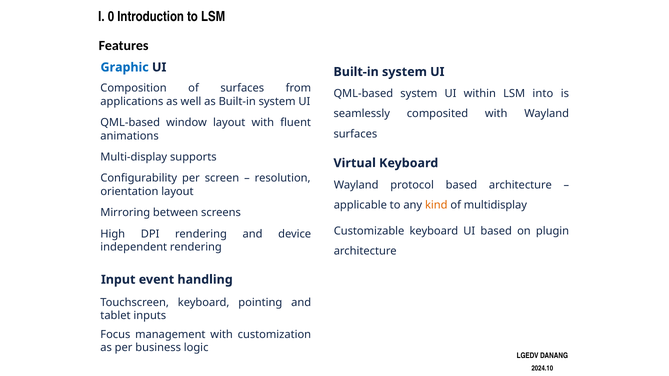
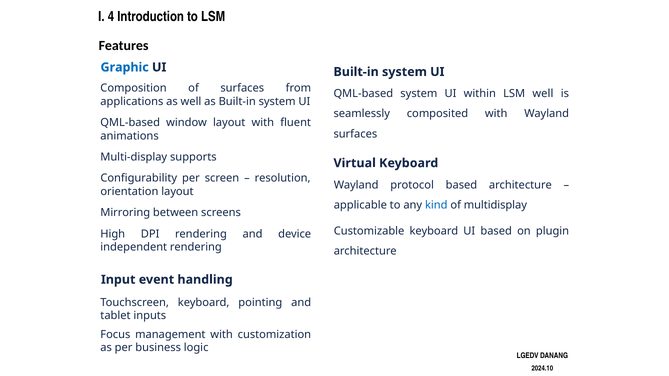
0: 0 -> 4
LSM into: into -> well
kind colour: orange -> blue
